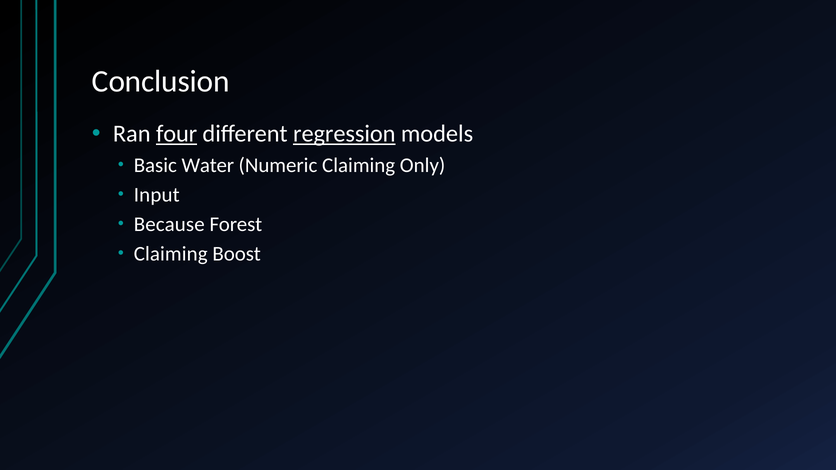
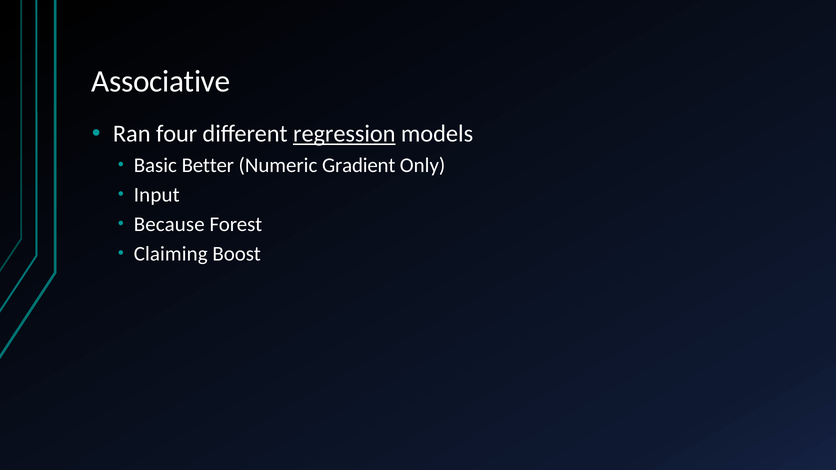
Conclusion: Conclusion -> Associative
four underline: present -> none
Water: Water -> Better
Numeric Claiming: Claiming -> Gradient
